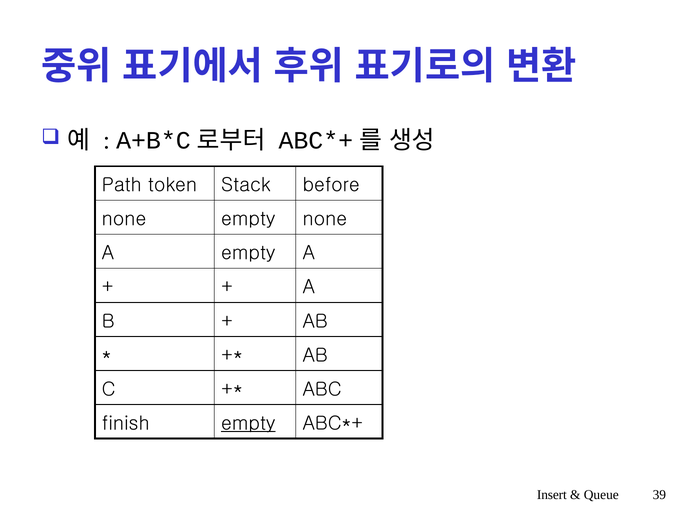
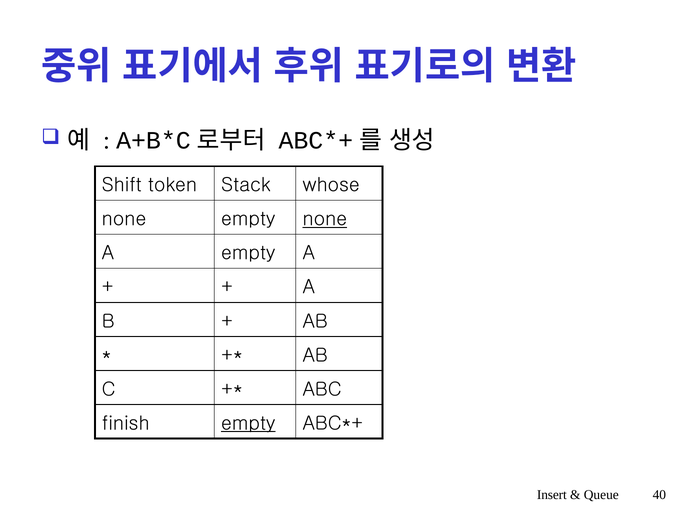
Path: Path -> Shift
before: before -> whose
none at (325, 219) underline: none -> present
39: 39 -> 40
